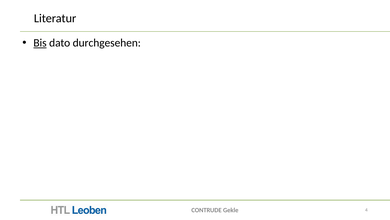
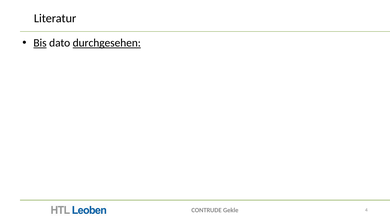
durchgesehen underline: none -> present
